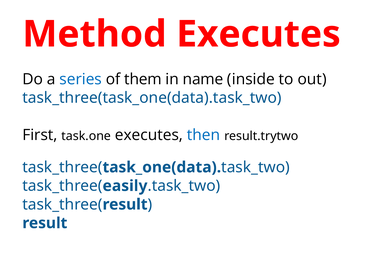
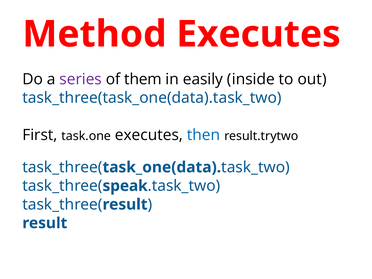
series colour: blue -> purple
name: name -> easily
easily: easily -> speak
